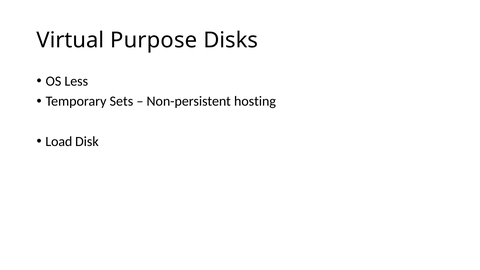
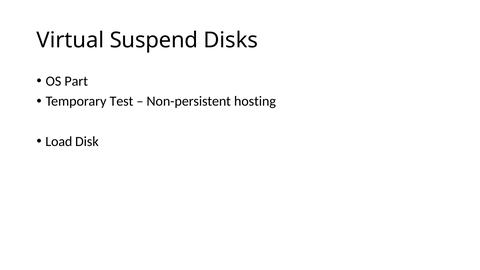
Purpose: Purpose -> Suspend
Less: Less -> Part
Sets: Sets -> Test
